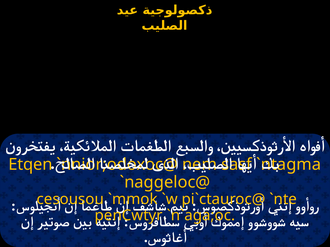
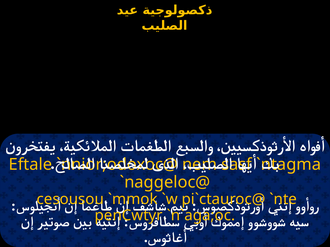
Etqen: Etqen -> Eftale
